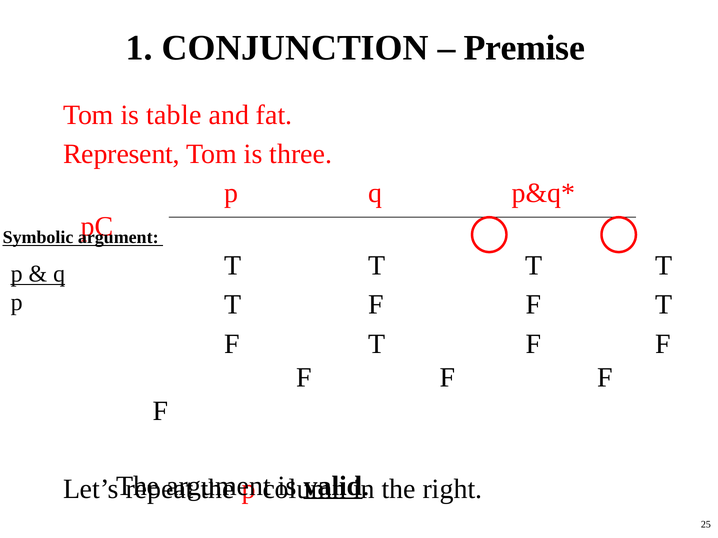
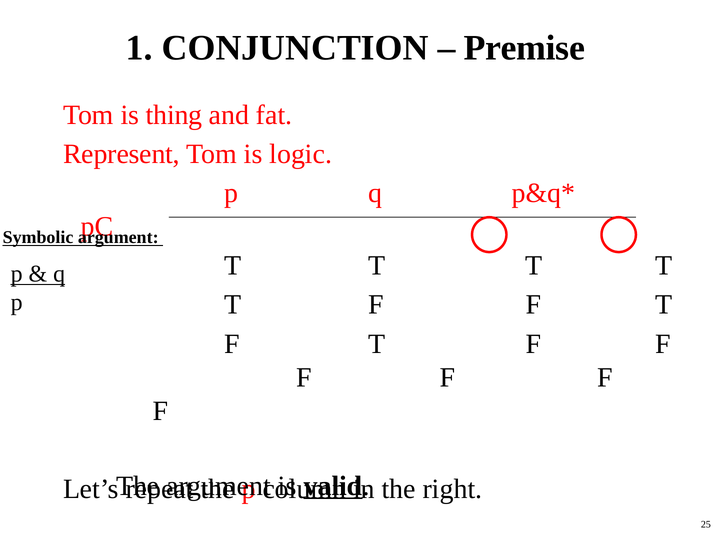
table: table -> thing
three: three -> logic
